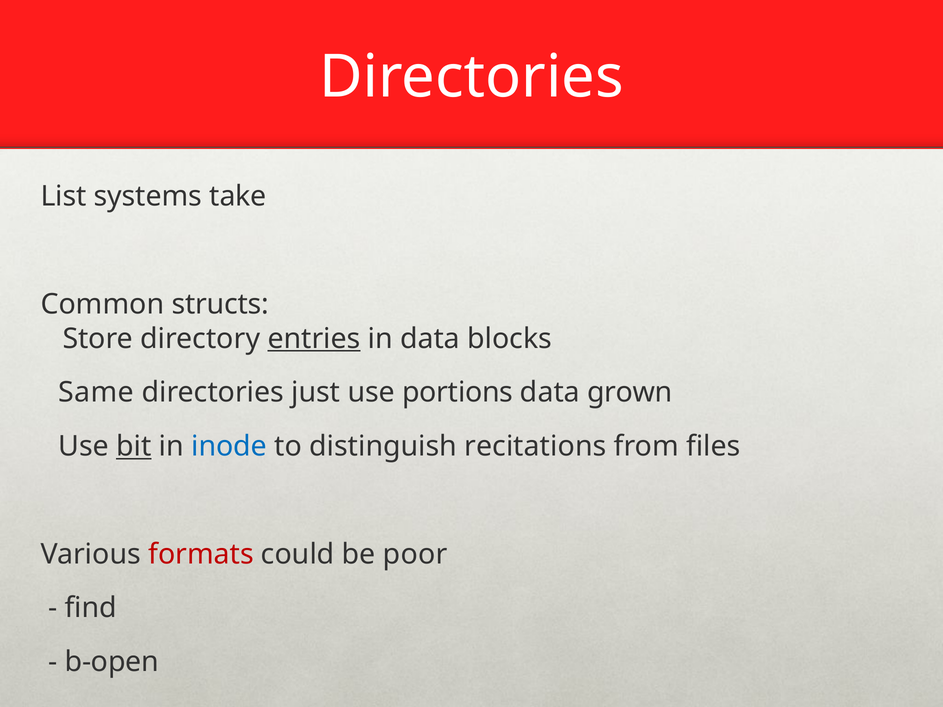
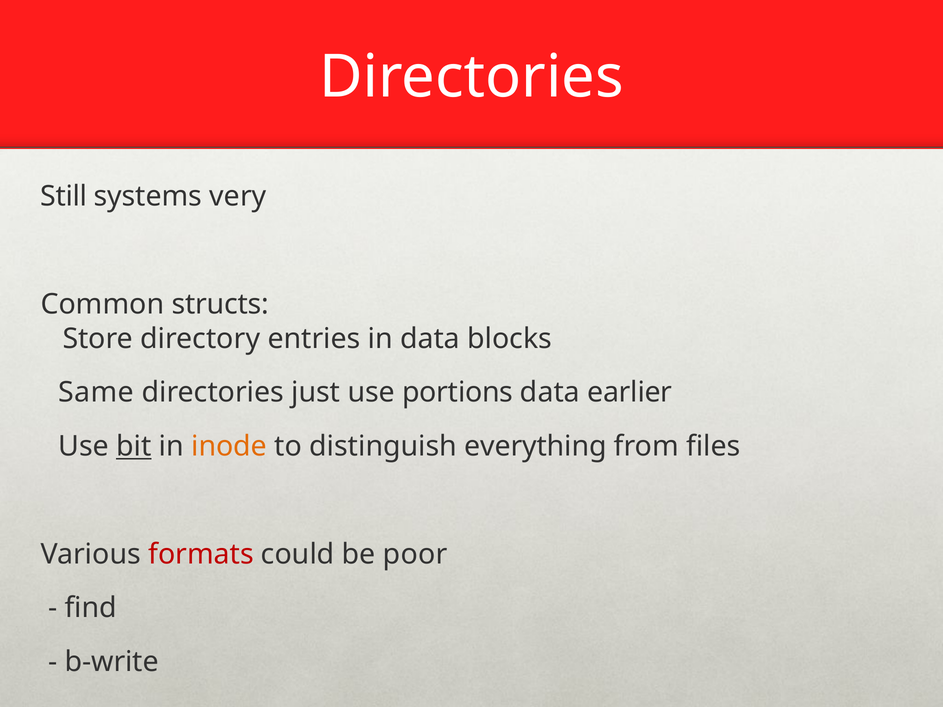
List: List -> Still
take: take -> very
entries underline: present -> none
grown: grown -> earlier
inode colour: blue -> orange
recitations: recitations -> everything
b-open: b-open -> b-write
